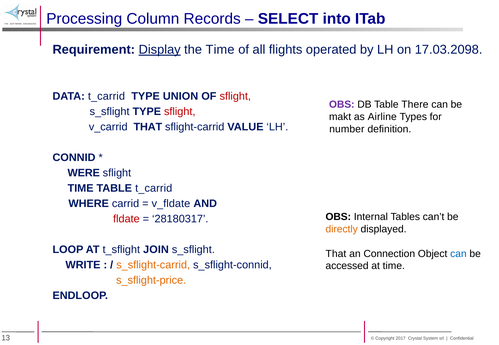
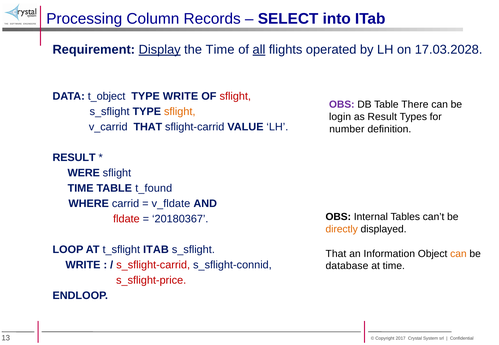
all underline: none -> present
17.03.2098: 17.03.2098 -> 17.03.2028
DATA t_carrid: t_carrid -> t_object
TYPE UNION: UNION -> WRITE
sflight at (180, 112) colour: red -> orange
makt: makt -> login
as Airline: Airline -> Result
CONNID at (74, 158): CONNID -> RESULT
TABLE t_carrid: t_carrid -> t_found
28180317: 28180317 -> 20180367
t_sflight JOIN: JOIN -> ITAB
Connection: Connection -> Information
can at (458, 254) colour: blue -> orange
s_sflight-carrid colour: orange -> red
accessed: accessed -> database
s_sflight-price colour: orange -> red
